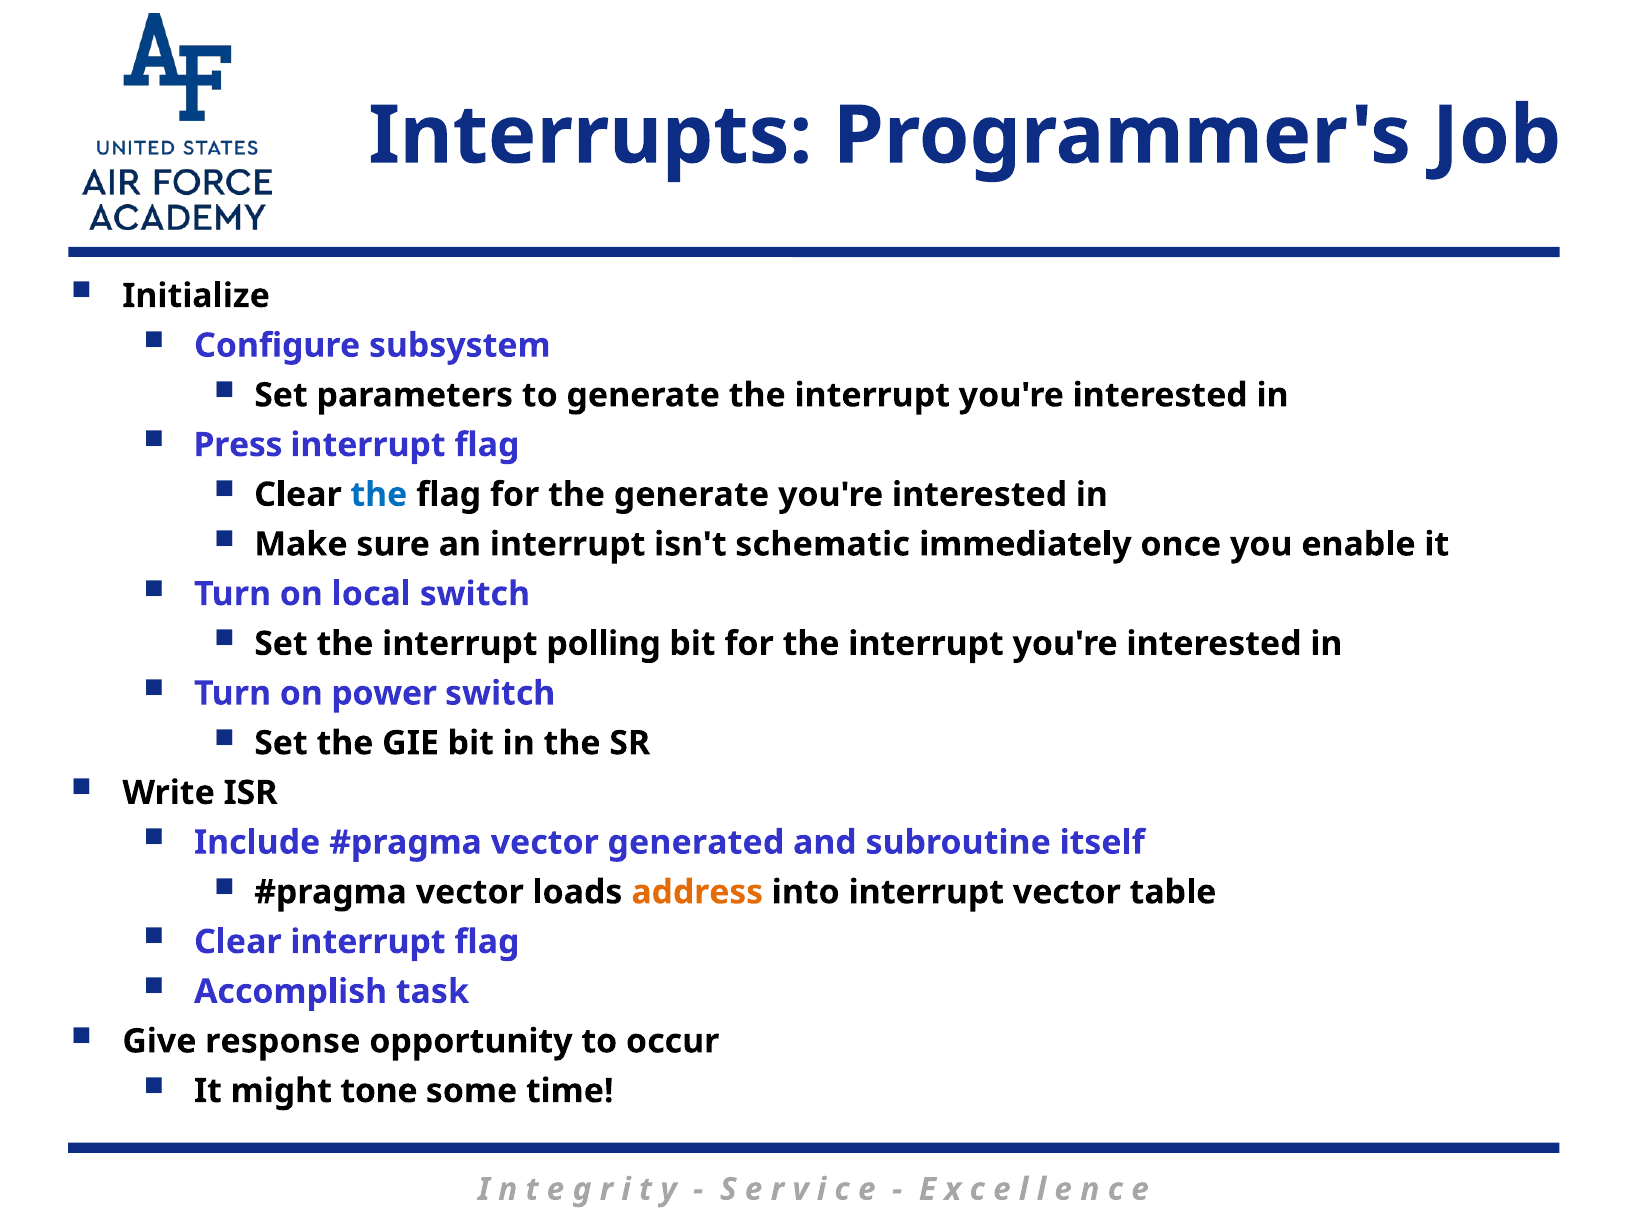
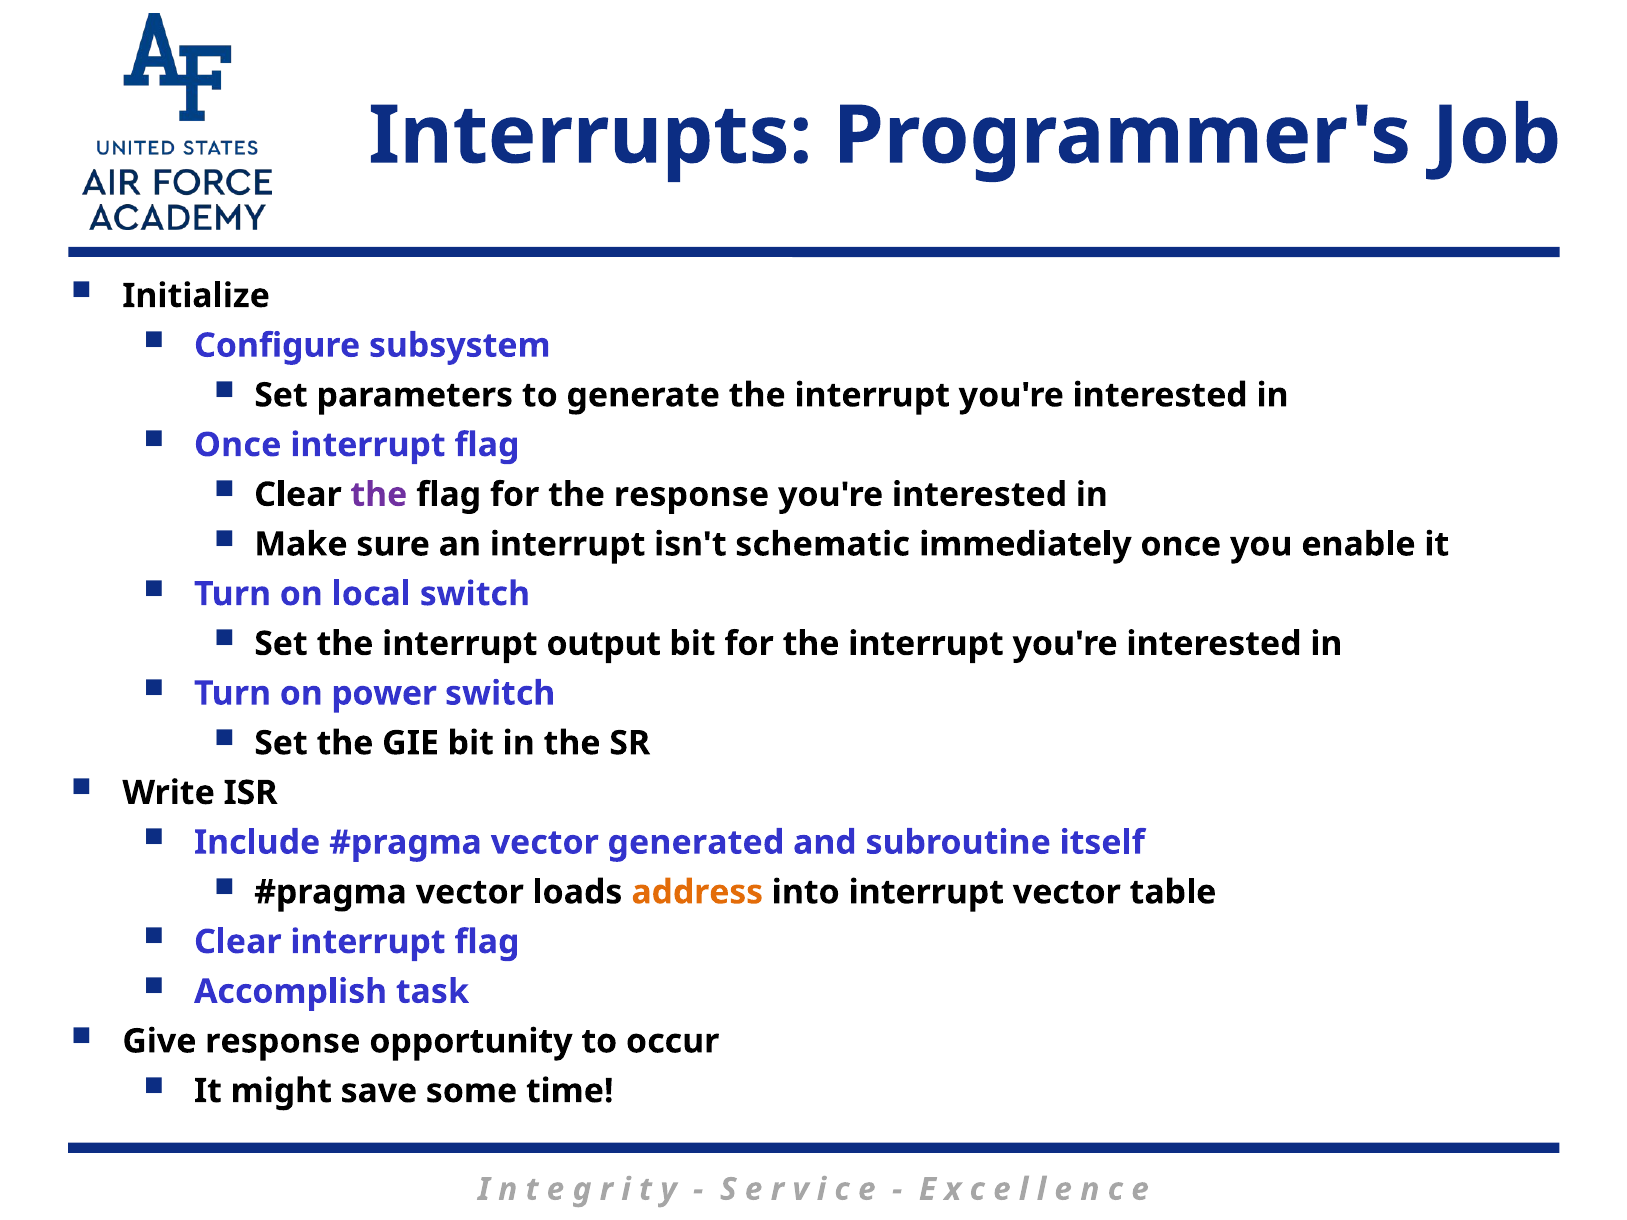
Press at (238, 445): Press -> Once
the at (379, 495) colour: blue -> purple
the generate: generate -> response
polling: polling -> output
tone: tone -> save
